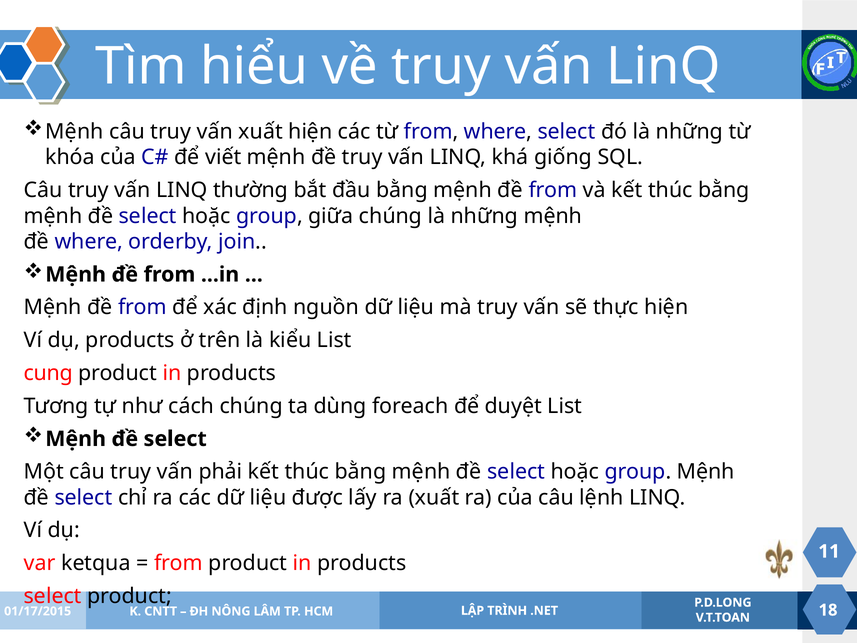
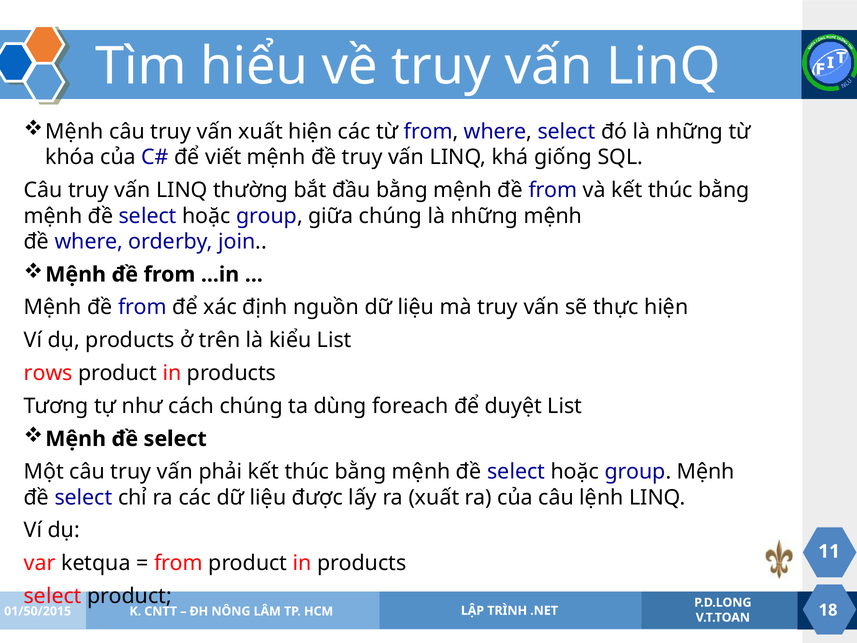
cung: cung -> rows
01/17/2015: 01/17/2015 -> 01/50/2015
